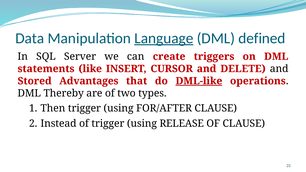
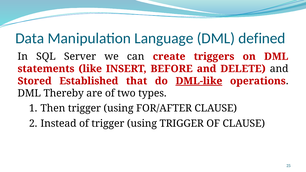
Language underline: present -> none
CURSOR: CURSOR -> BEFORE
Advantages: Advantages -> Established
using RELEASE: RELEASE -> TRIGGER
